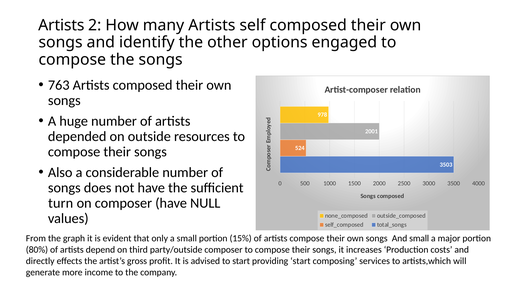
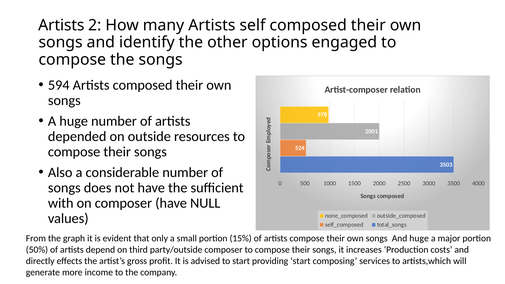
763: 763 -> 594
turn: turn -> with
And small: small -> huge
80%: 80% -> 50%
